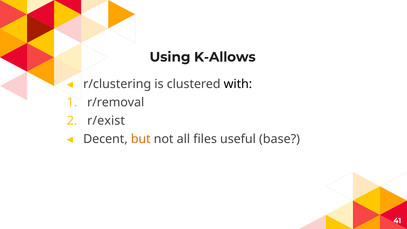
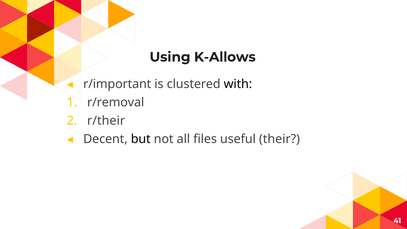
r/clustering: r/clustering -> r/important
r/exist: r/exist -> r/their
but colour: orange -> black
base: base -> their
